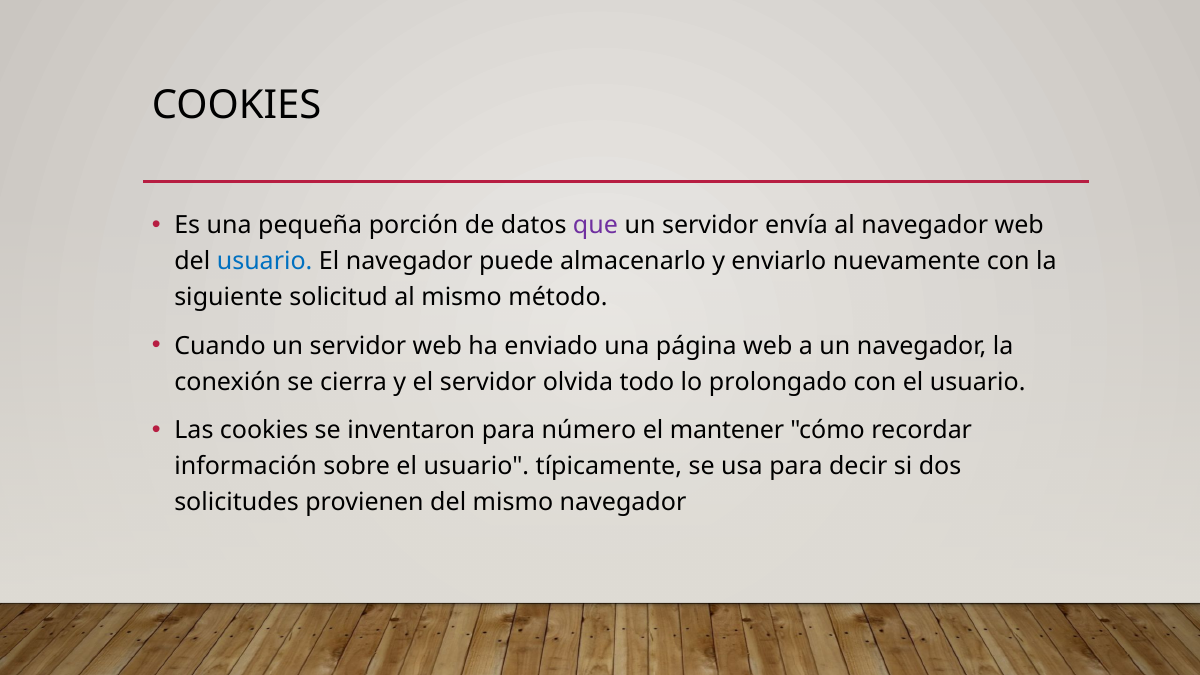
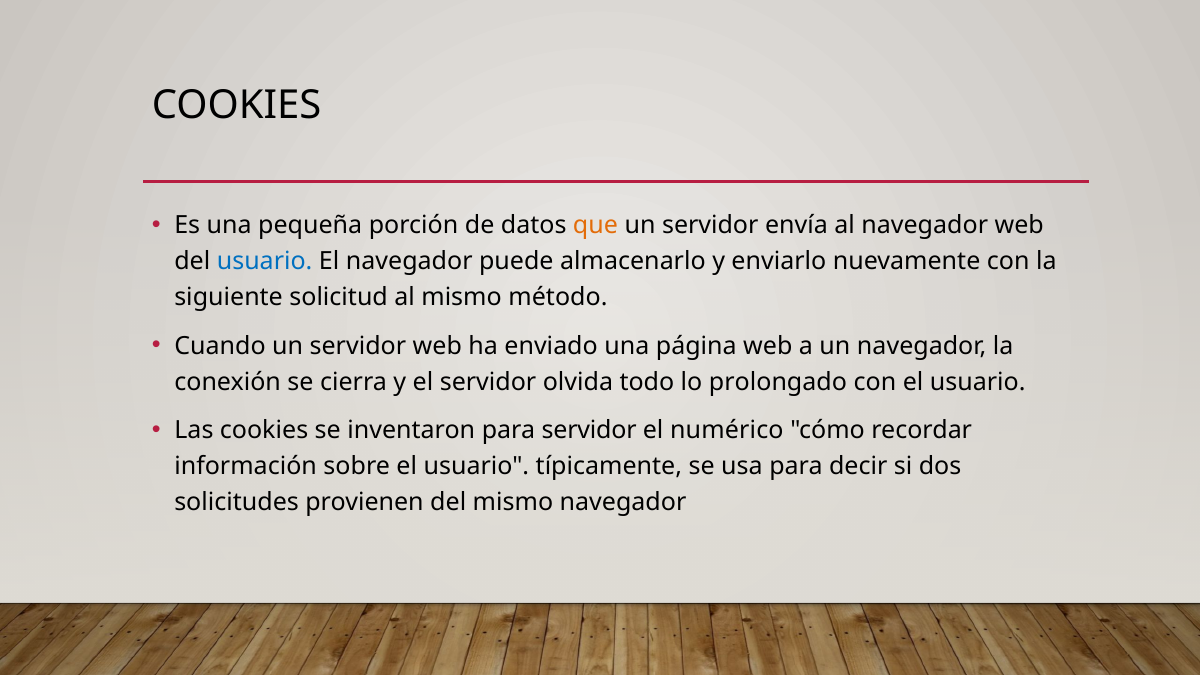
que colour: purple -> orange
para número: número -> servidor
mantener: mantener -> numérico
